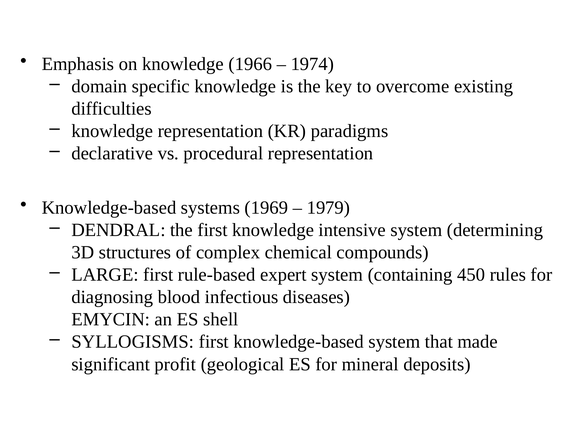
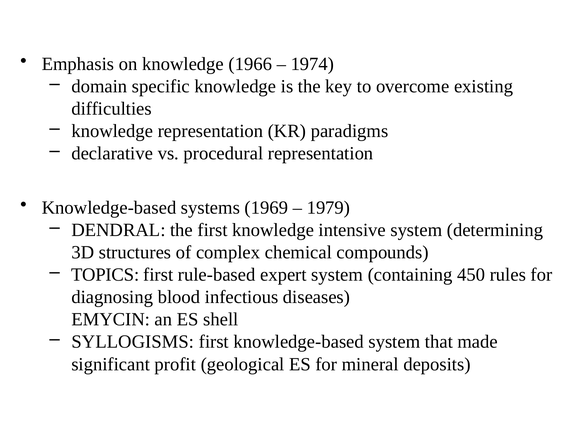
LARGE: LARGE -> TOPICS
